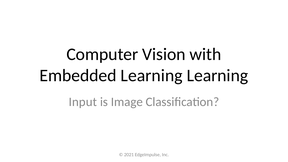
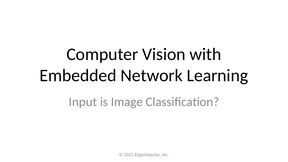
Embedded Learning: Learning -> Network
